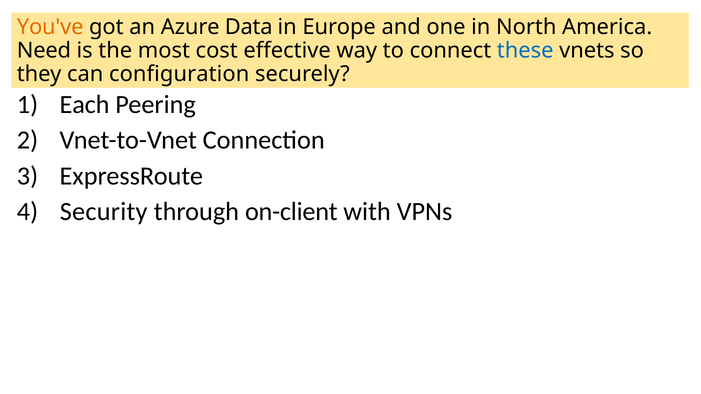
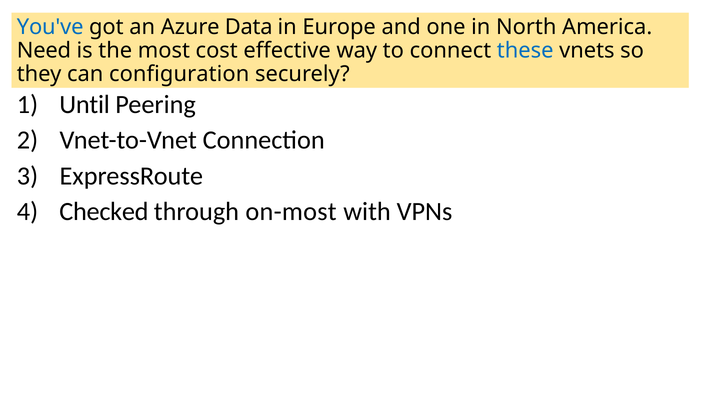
You've colour: orange -> blue
Each: Each -> Until
Security: Security -> Checked
on-client: on-client -> on-most
